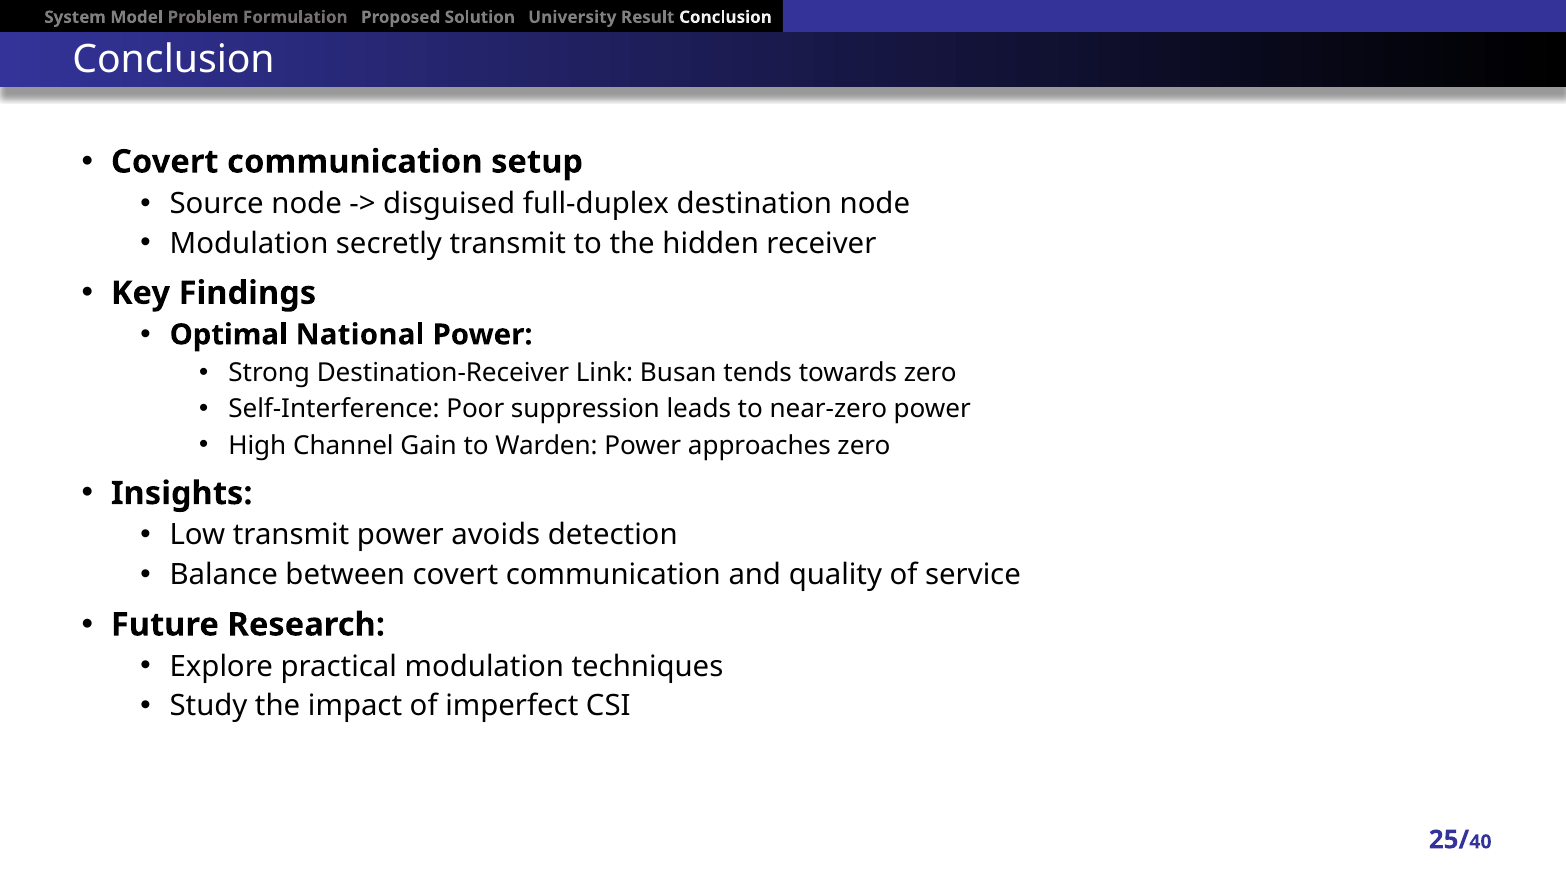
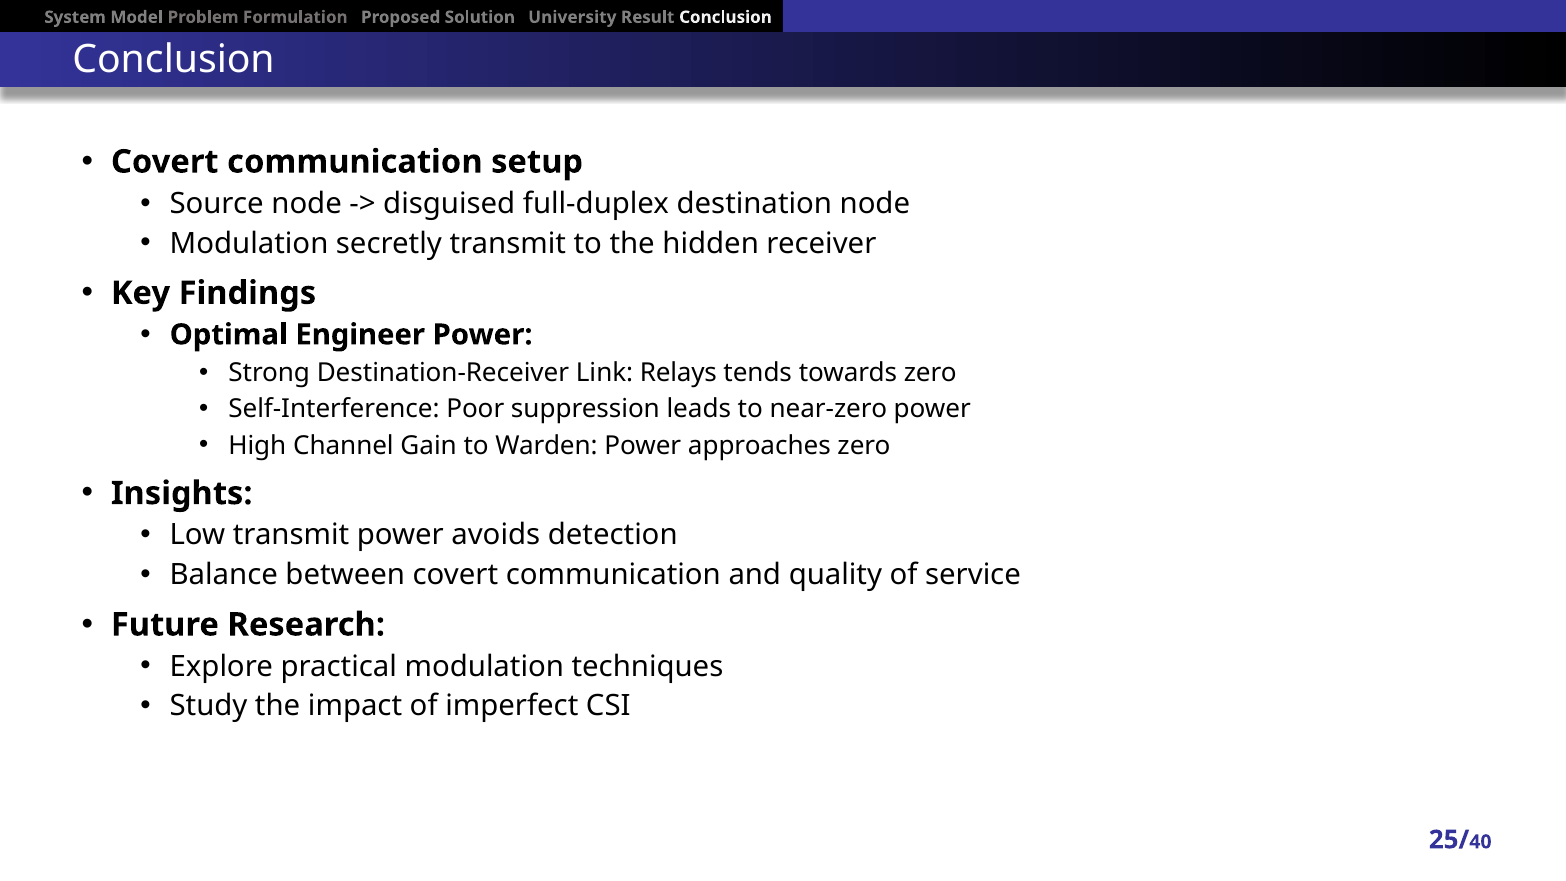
National: National -> Engineer
Busan: Busan -> Relays
